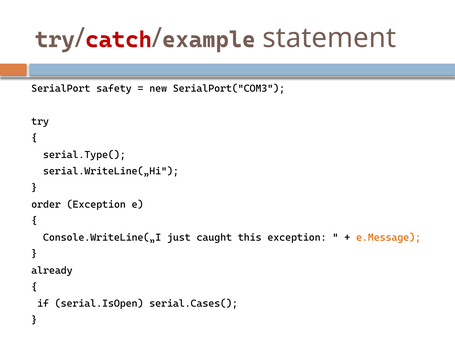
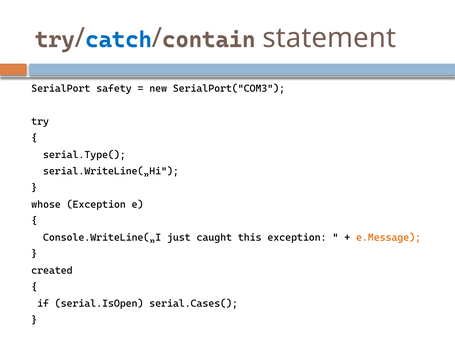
catch colour: red -> blue
example: example -> contain
order: order -> whose
already: already -> created
